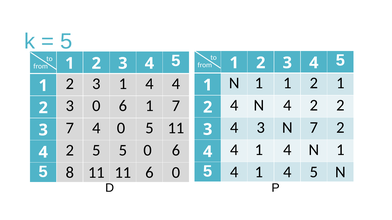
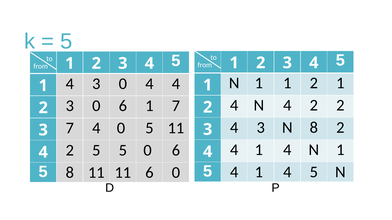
2 at (70, 84): 2 -> 4
1 at (123, 84): 1 -> 0
N 7: 7 -> 8
